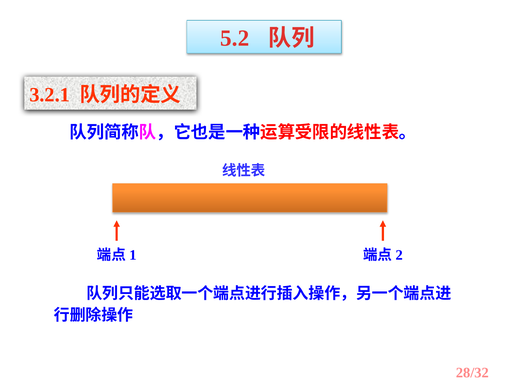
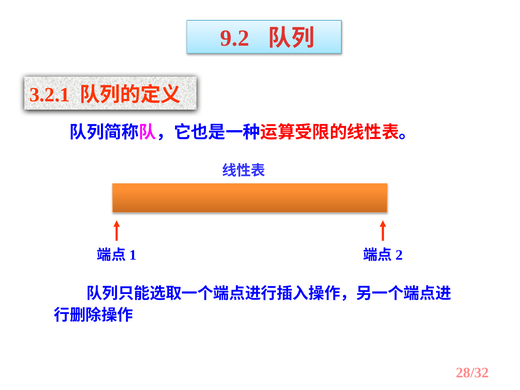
5.2: 5.2 -> 9.2
